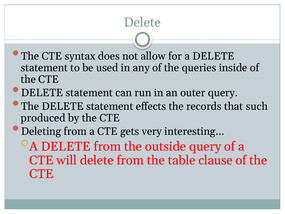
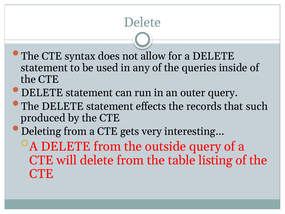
clause: clause -> listing
